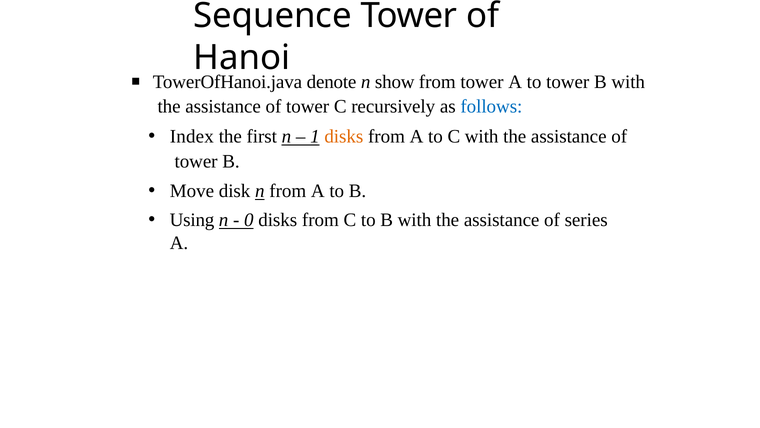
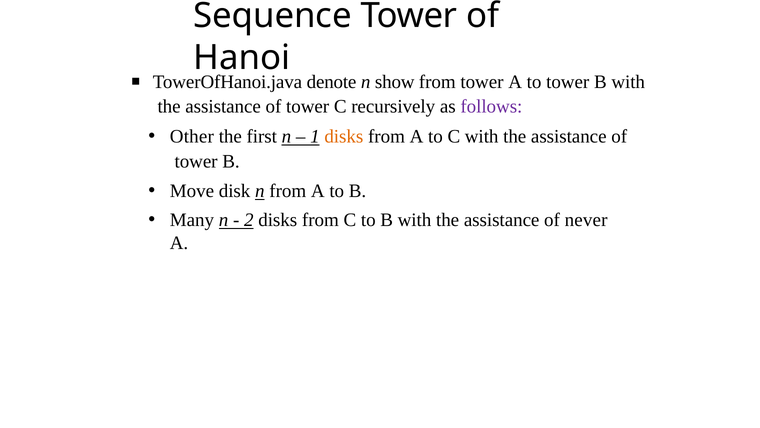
follows colour: blue -> purple
Index: Index -> Other
Using: Using -> Many
0: 0 -> 2
series: series -> never
